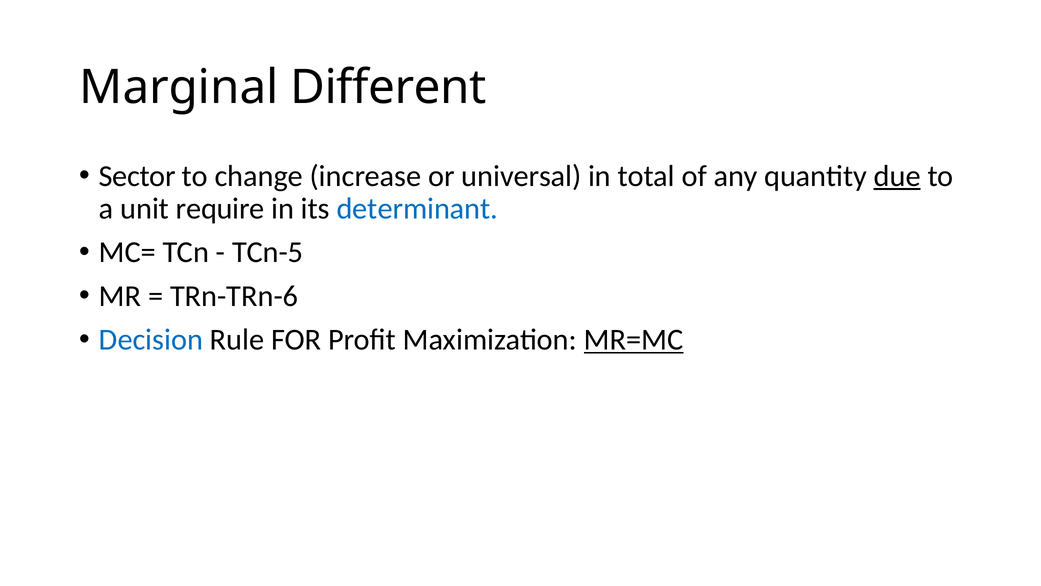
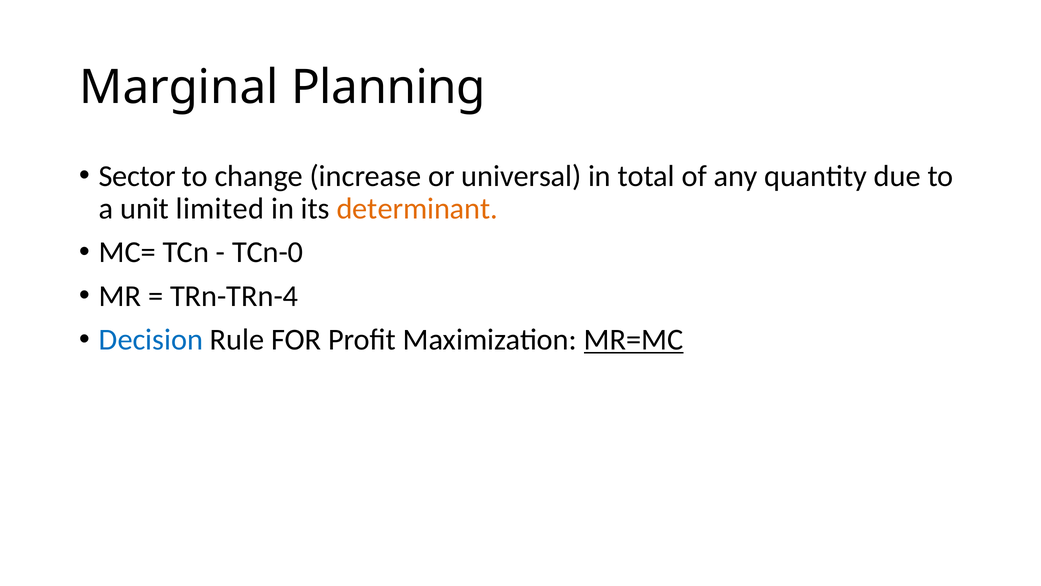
Different: Different -> Planning
due underline: present -> none
require: require -> limited
determinant colour: blue -> orange
TCn-5: TCn-5 -> TCn-0
TRn-TRn-6: TRn-TRn-6 -> TRn-TRn-4
